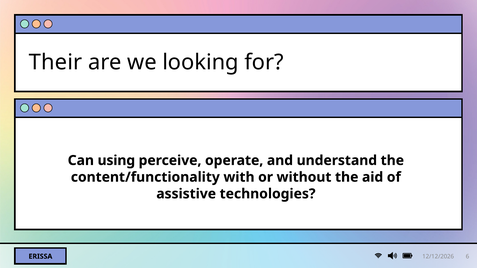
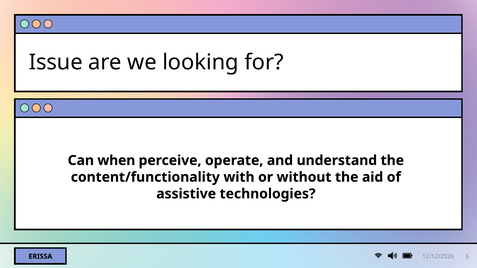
Their: Their -> Issue
using: using -> when
